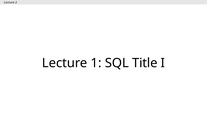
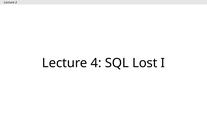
1: 1 -> 4
Title: Title -> Lost
